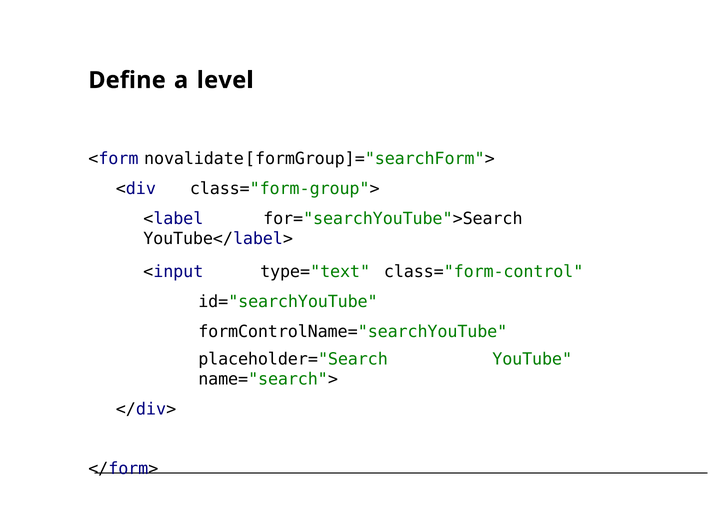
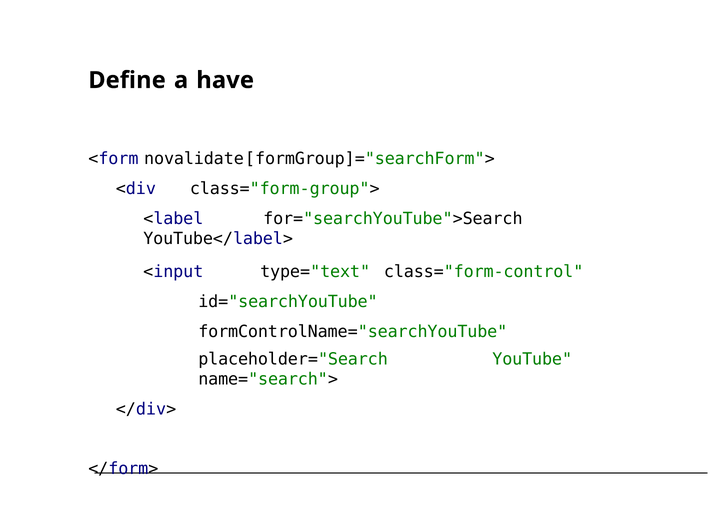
level: level -> have
